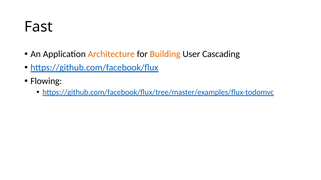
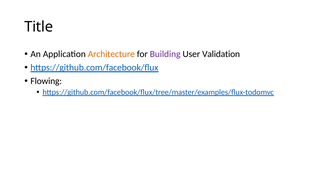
Fast: Fast -> Title
Building colour: orange -> purple
Cascading: Cascading -> Validation
